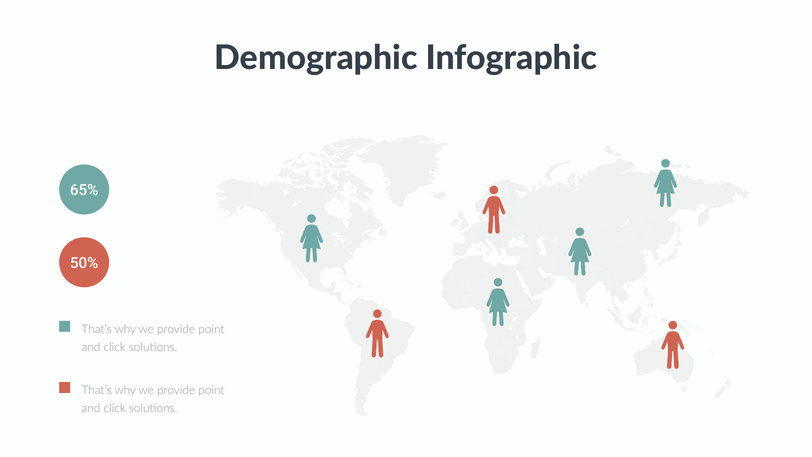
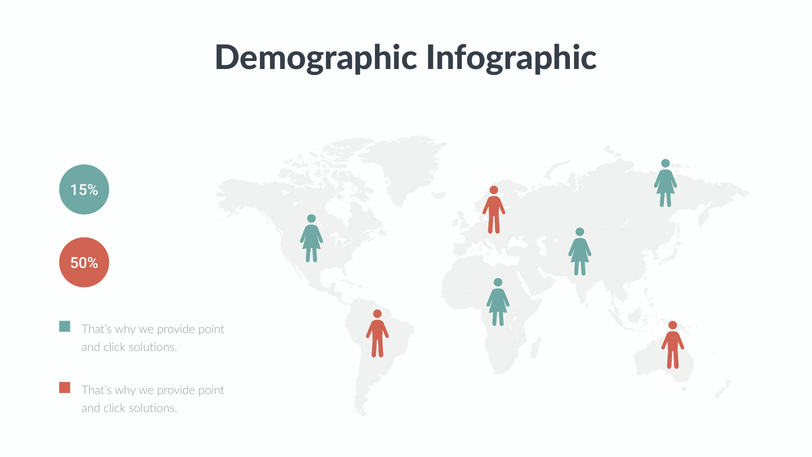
65%: 65% -> 15%
